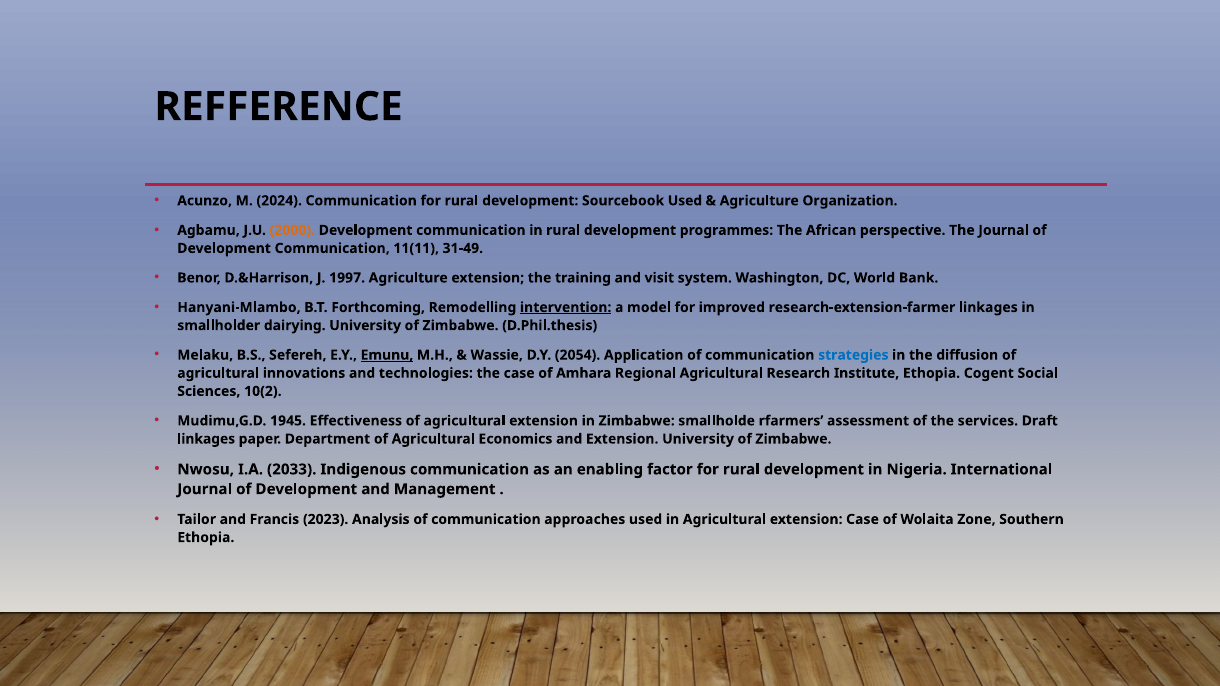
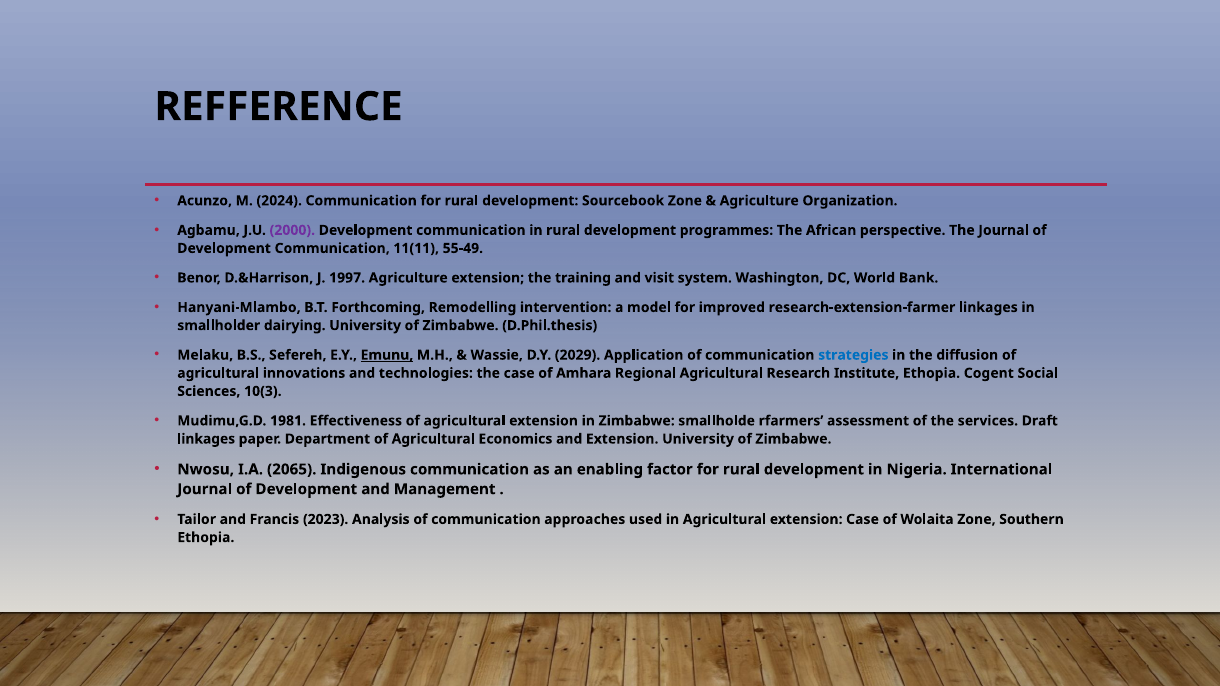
Sourcebook Used: Used -> Zone
2000 colour: orange -> purple
31-49: 31-49 -> 55-49
intervention underline: present -> none
2054: 2054 -> 2029
10(2: 10(2 -> 10(3
1945: 1945 -> 1981
2033: 2033 -> 2065
